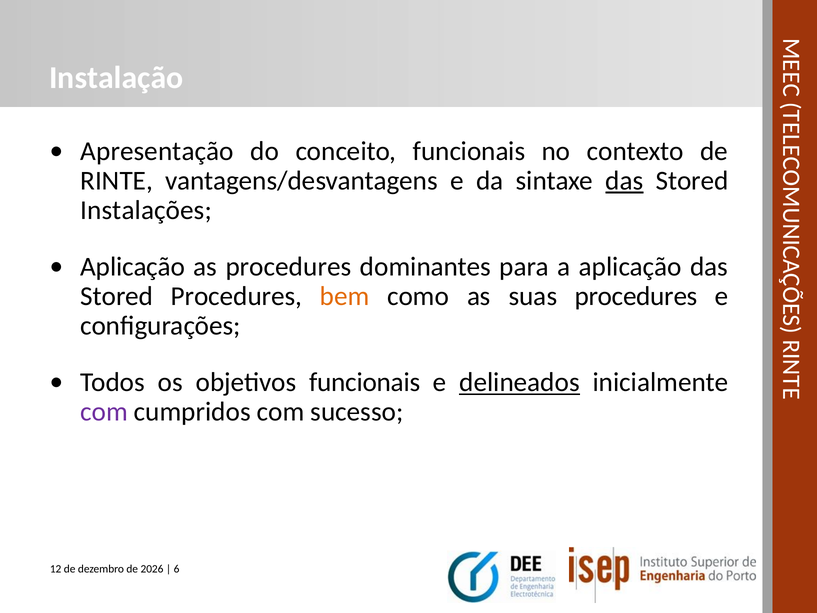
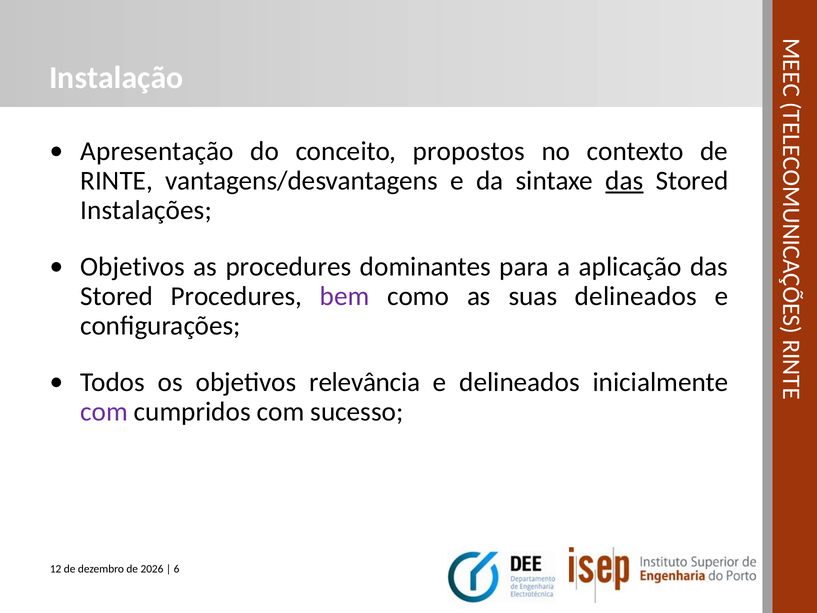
conceito funcionais: funcionais -> propostos
Aplicação at (133, 267): Aplicação -> Objetivos
bem colour: orange -> purple
suas procedures: procedures -> delineados
objetivos funcionais: funcionais -> relevância
delineados at (519, 382) underline: present -> none
